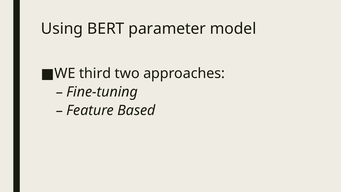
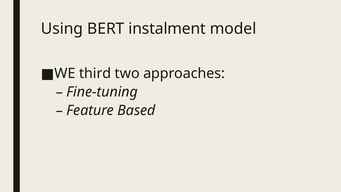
parameter: parameter -> instalment
